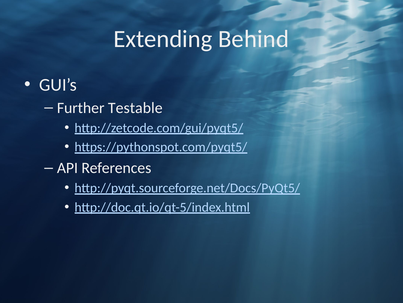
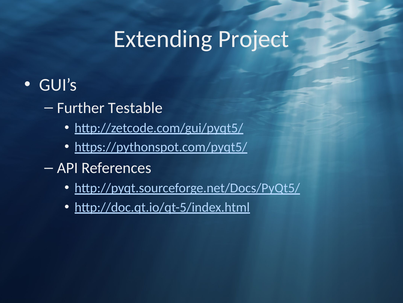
Behind: Behind -> Project
